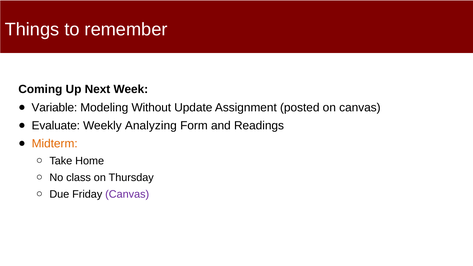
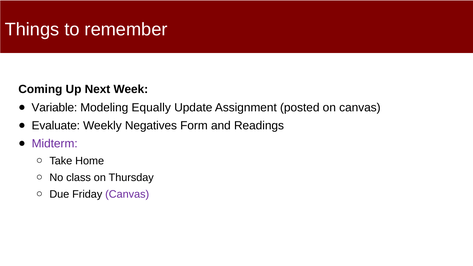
Without: Without -> Equally
Analyzing: Analyzing -> Negatives
Midterm colour: orange -> purple
